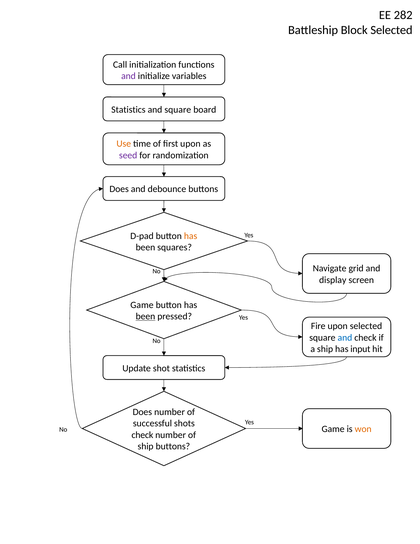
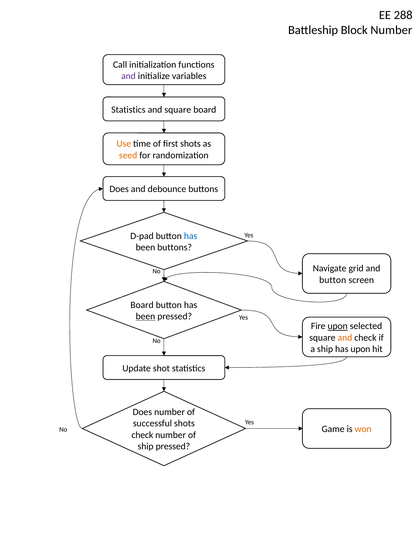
282: 282 -> 288
Block Selected: Selected -> Number
first upon: upon -> shots
seed colour: purple -> orange
has at (191, 236) colour: orange -> blue
been squares: squares -> buttons
display at (333, 280): display -> button
Game at (142, 305): Game -> Board
upon at (338, 326) underline: none -> present
and at (345, 337) colour: blue -> orange
has input: input -> upon
ship buttons: buttons -> pressed
